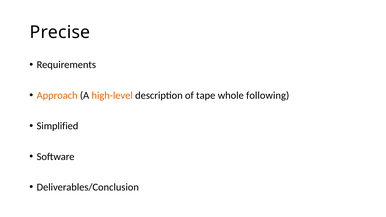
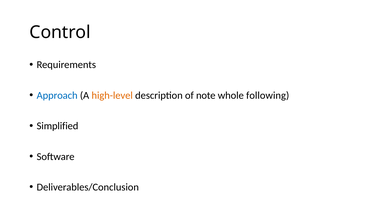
Precise: Precise -> Control
Approach colour: orange -> blue
tape: tape -> note
